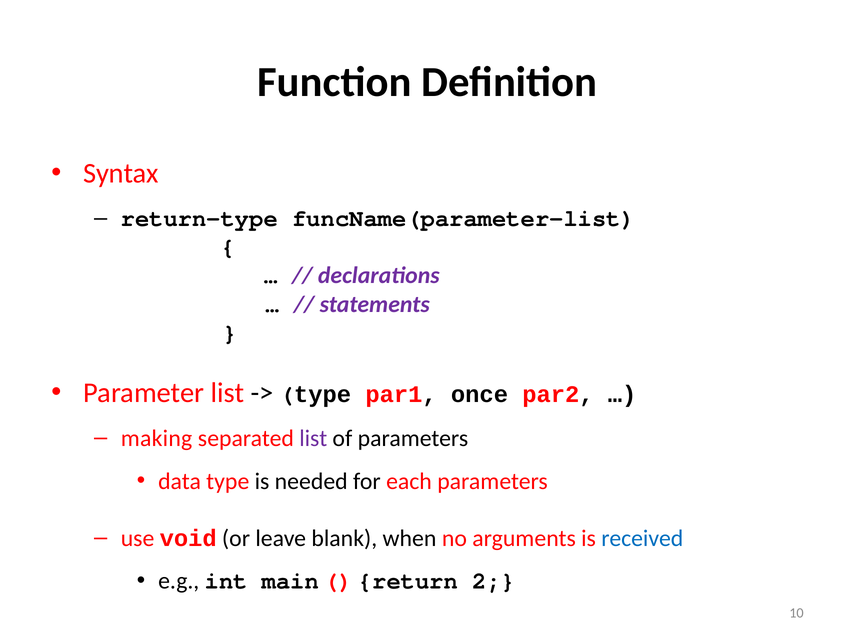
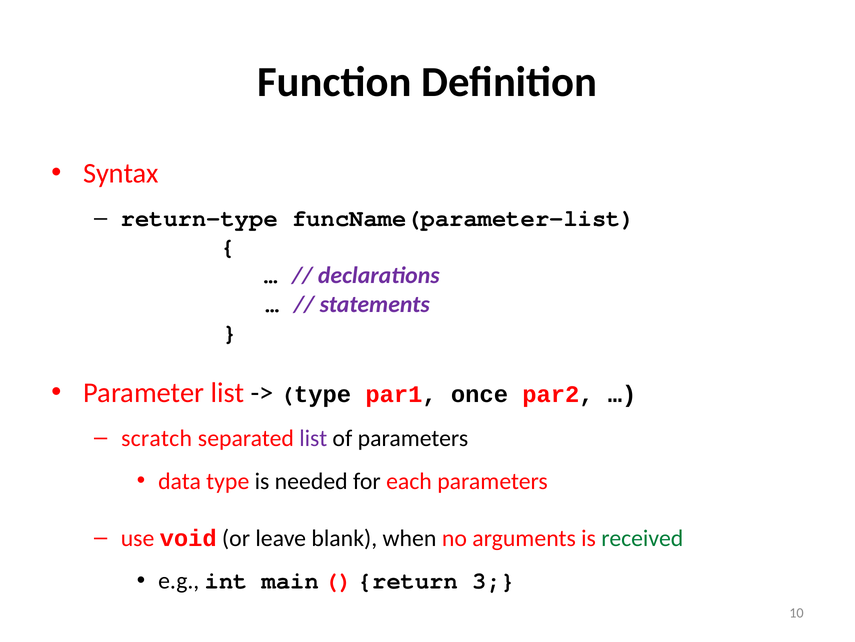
making: making -> scratch
received colour: blue -> green
2: 2 -> 3
